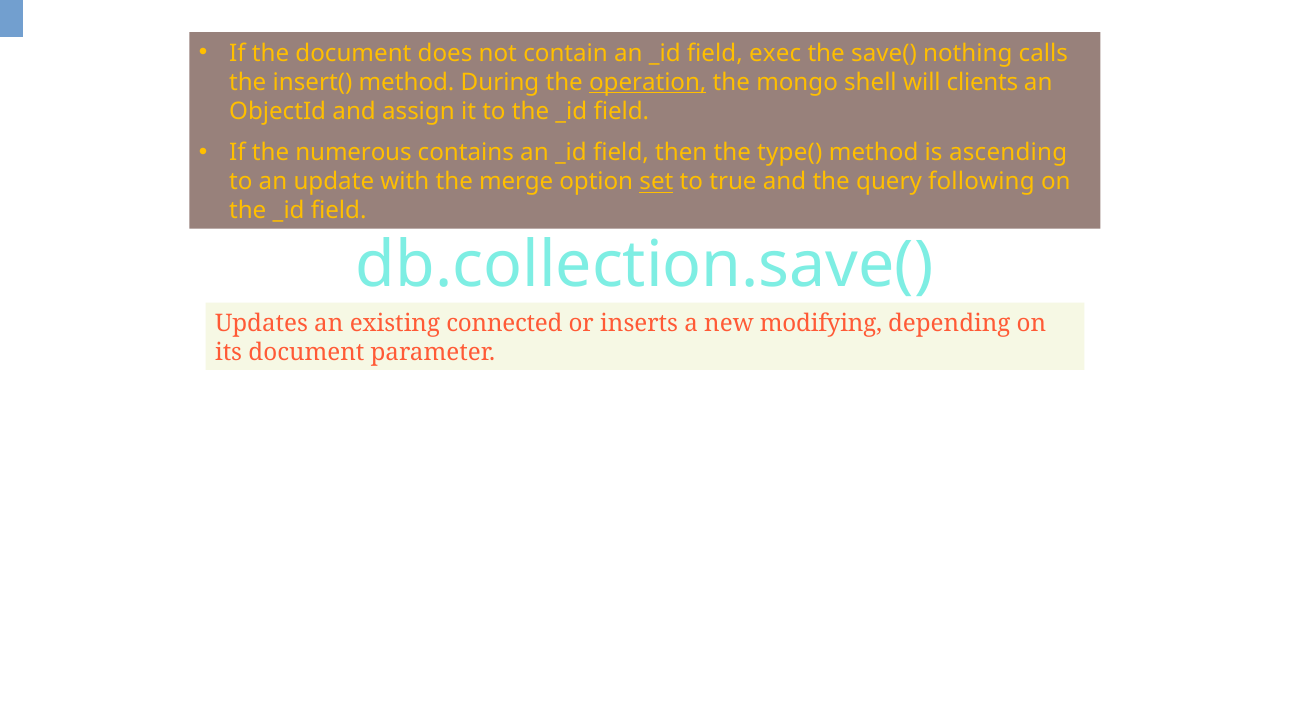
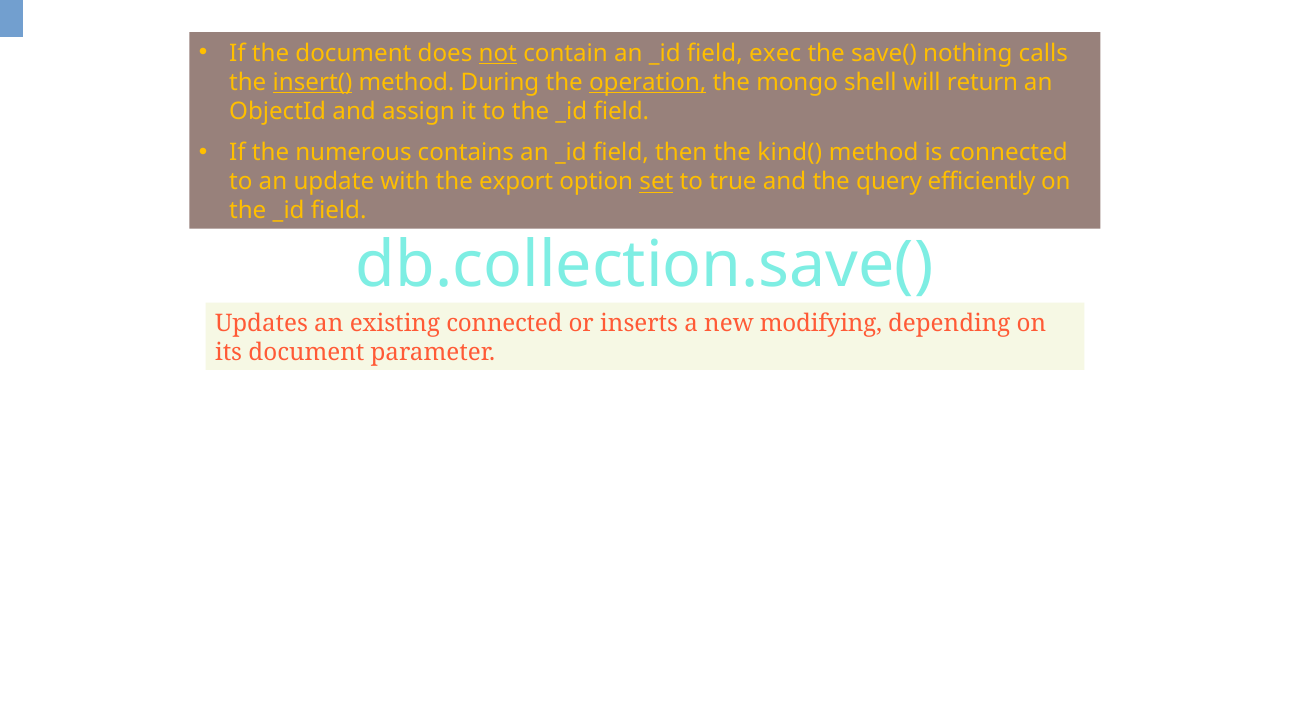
not underline: none -> present
insert( underline: none -> present
clients: clients -> return
type(: type( -> kind(
is ascending: ascending -> connected
merge: merge -> export
following: following -> efficiently
